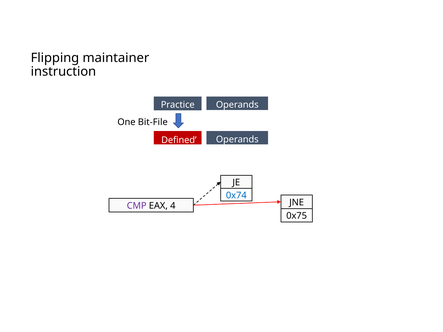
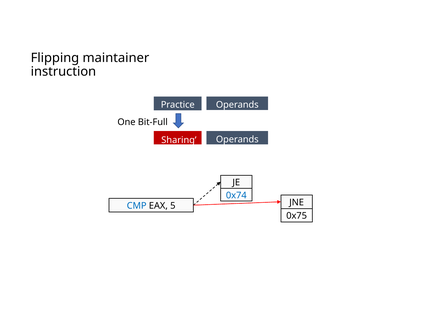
Bit-File: Bit-File -> Bit-Full
Defined: Defined -> Sharing
CMP colour: purple -> blue
4: 4 -> 5
